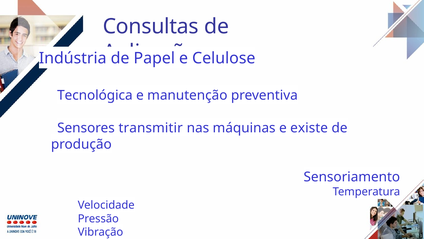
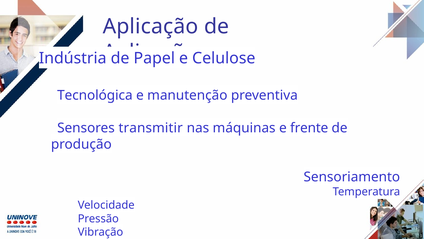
Consultas at (151, 27): Consultas -> Aplicação
existe: existe -> frente
